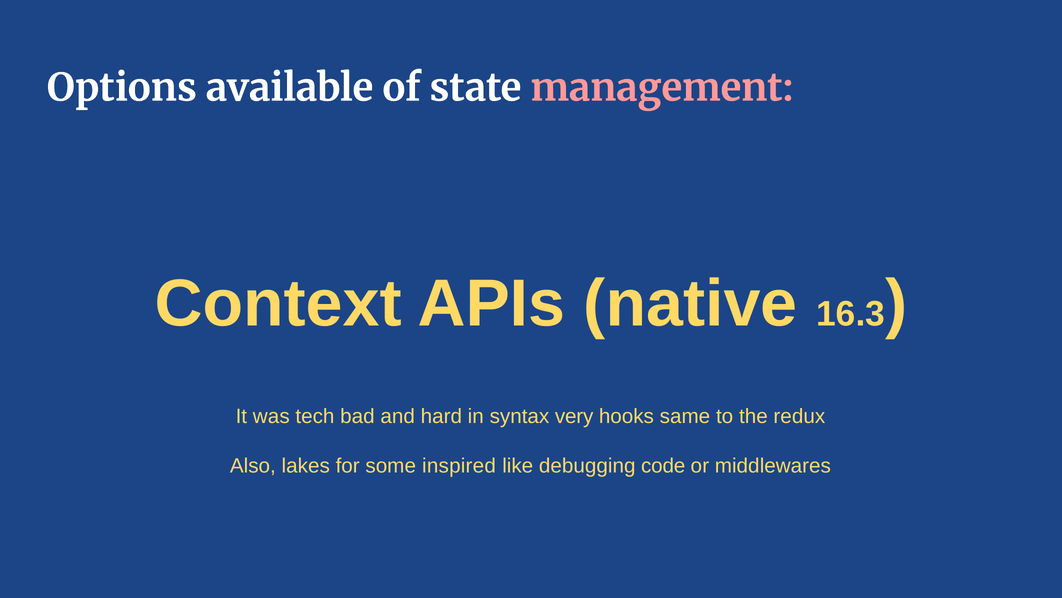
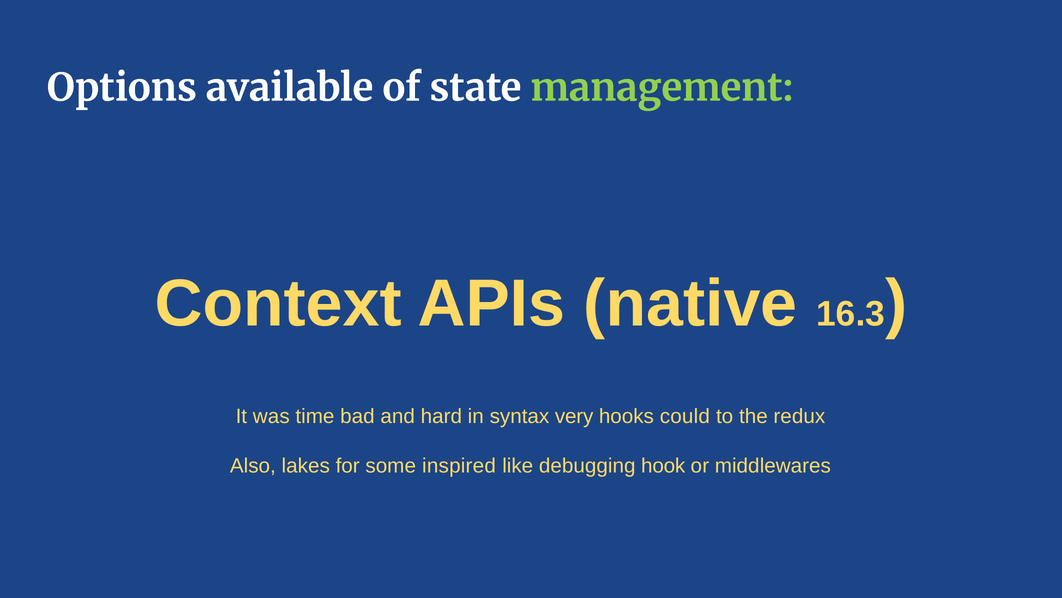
management colour: pink -> light green
tech: tech -> time
same: same -> could
code: code -> hook
